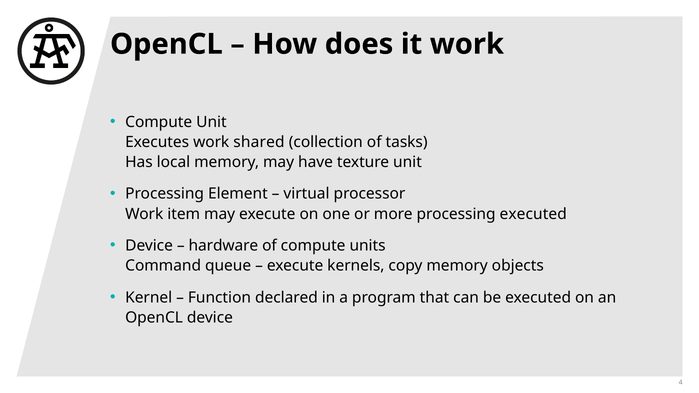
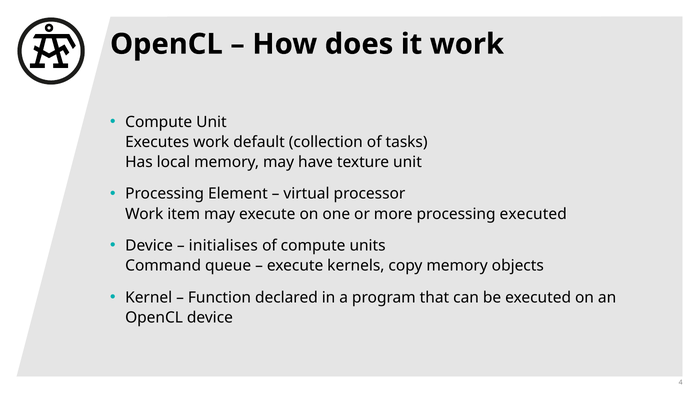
shared: shared -> default
hardware: hardware -> initialises
